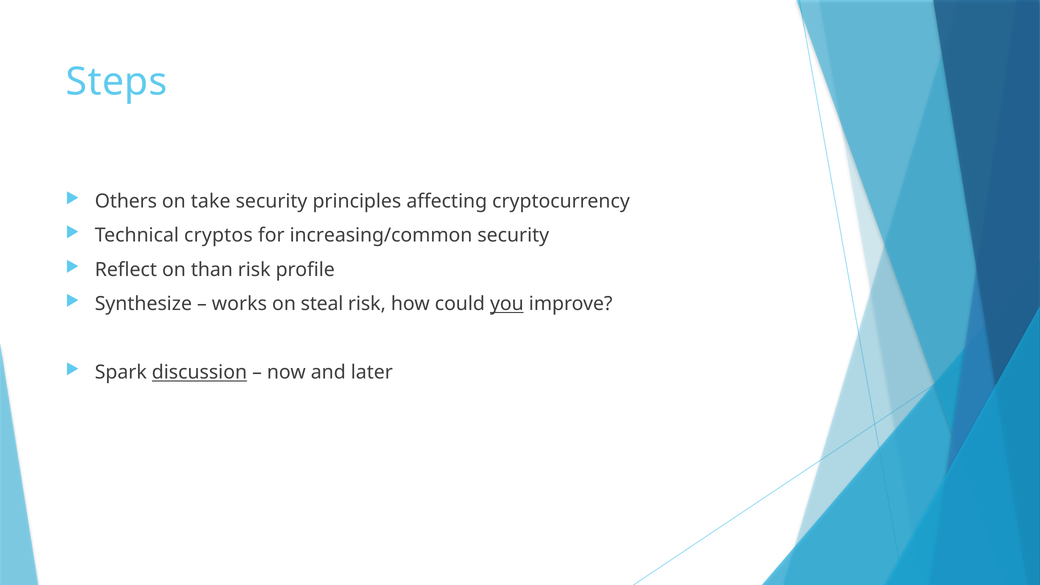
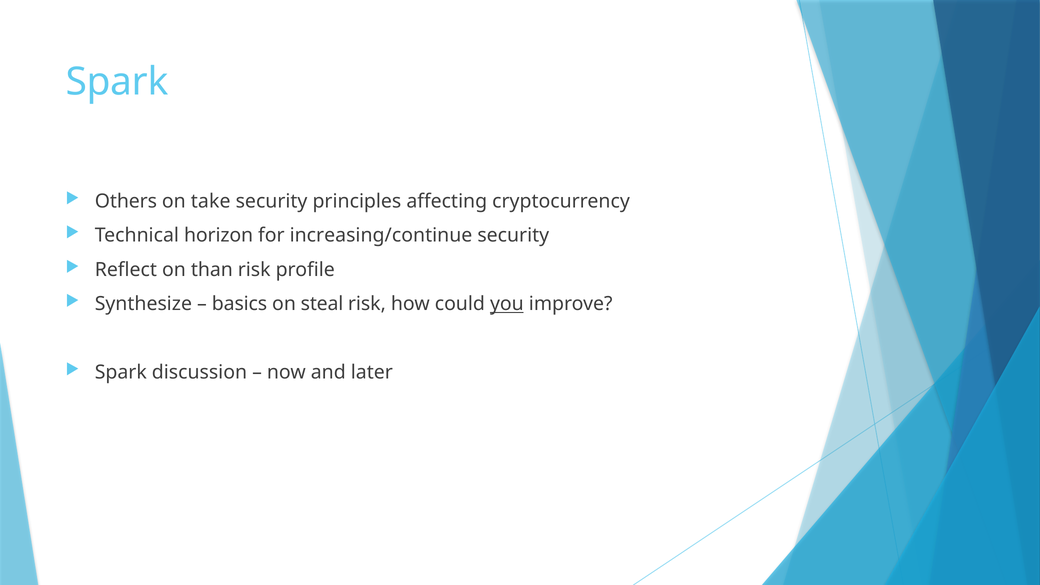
Steps at (117, 82): Steps -> Spark
cryptos: cryptos -> horizon
increasing/common: increasing/common -> increasing/continue
works: works -> basics
discussion underline: present -> none
